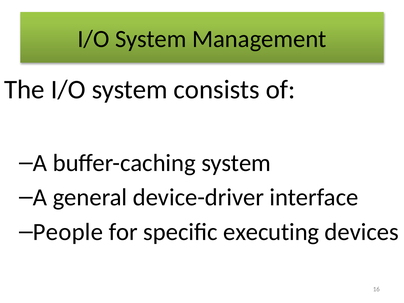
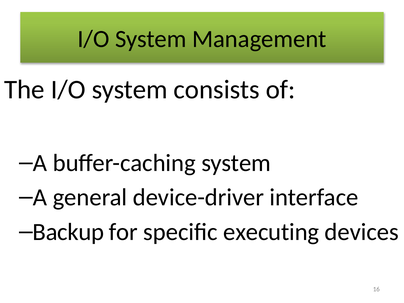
People: People -> Backup
